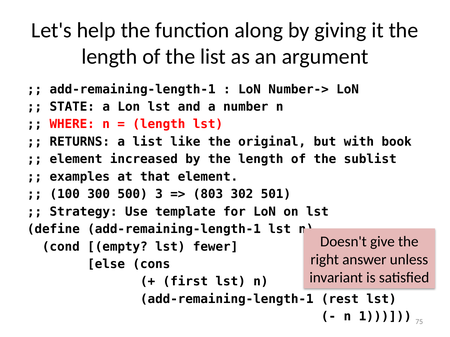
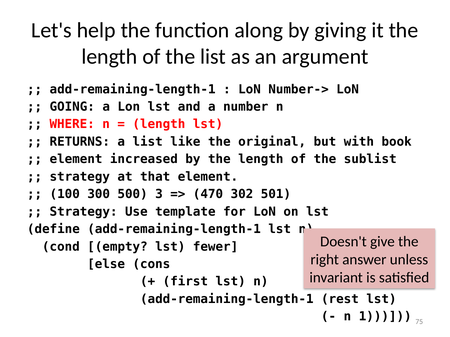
STATE: STATE -> GOING
examples at (80, 177): examples -> strategy
803: 803 -> 470
